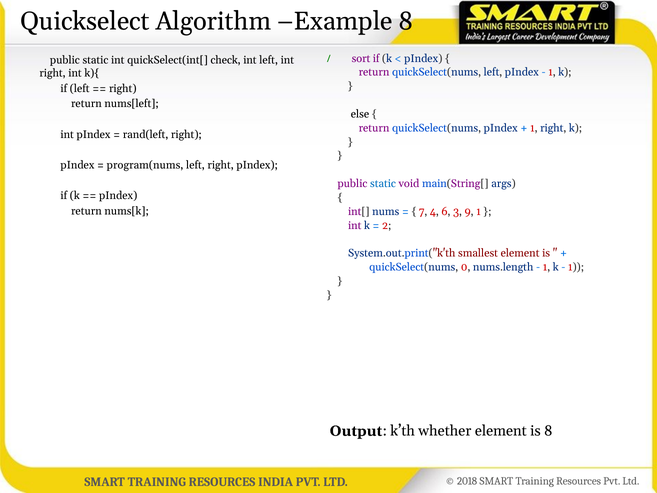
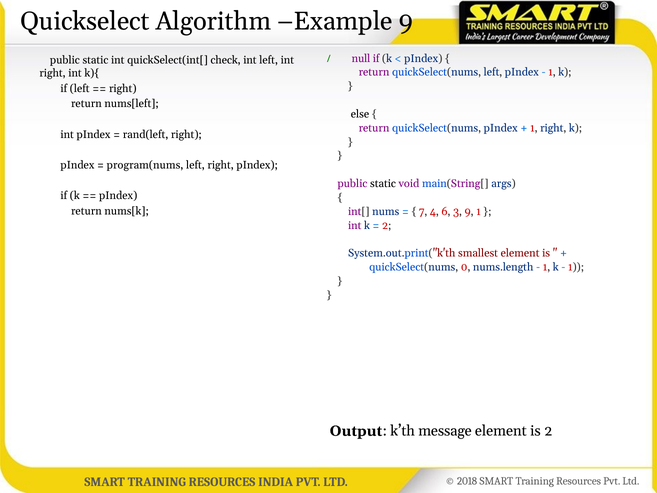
Example 8: 8 -> 9
sort: sort -> null
static at (383, 184) colour: blue -> black
whether: whether -> message
is 8: 8 -> 2
